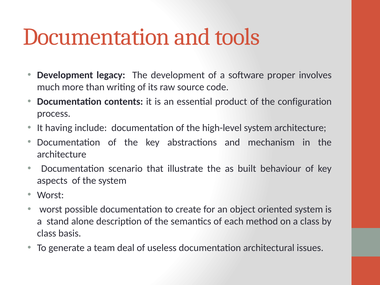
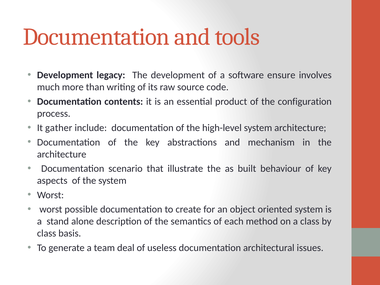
proper: proper -> ensure
having: having -> gather
